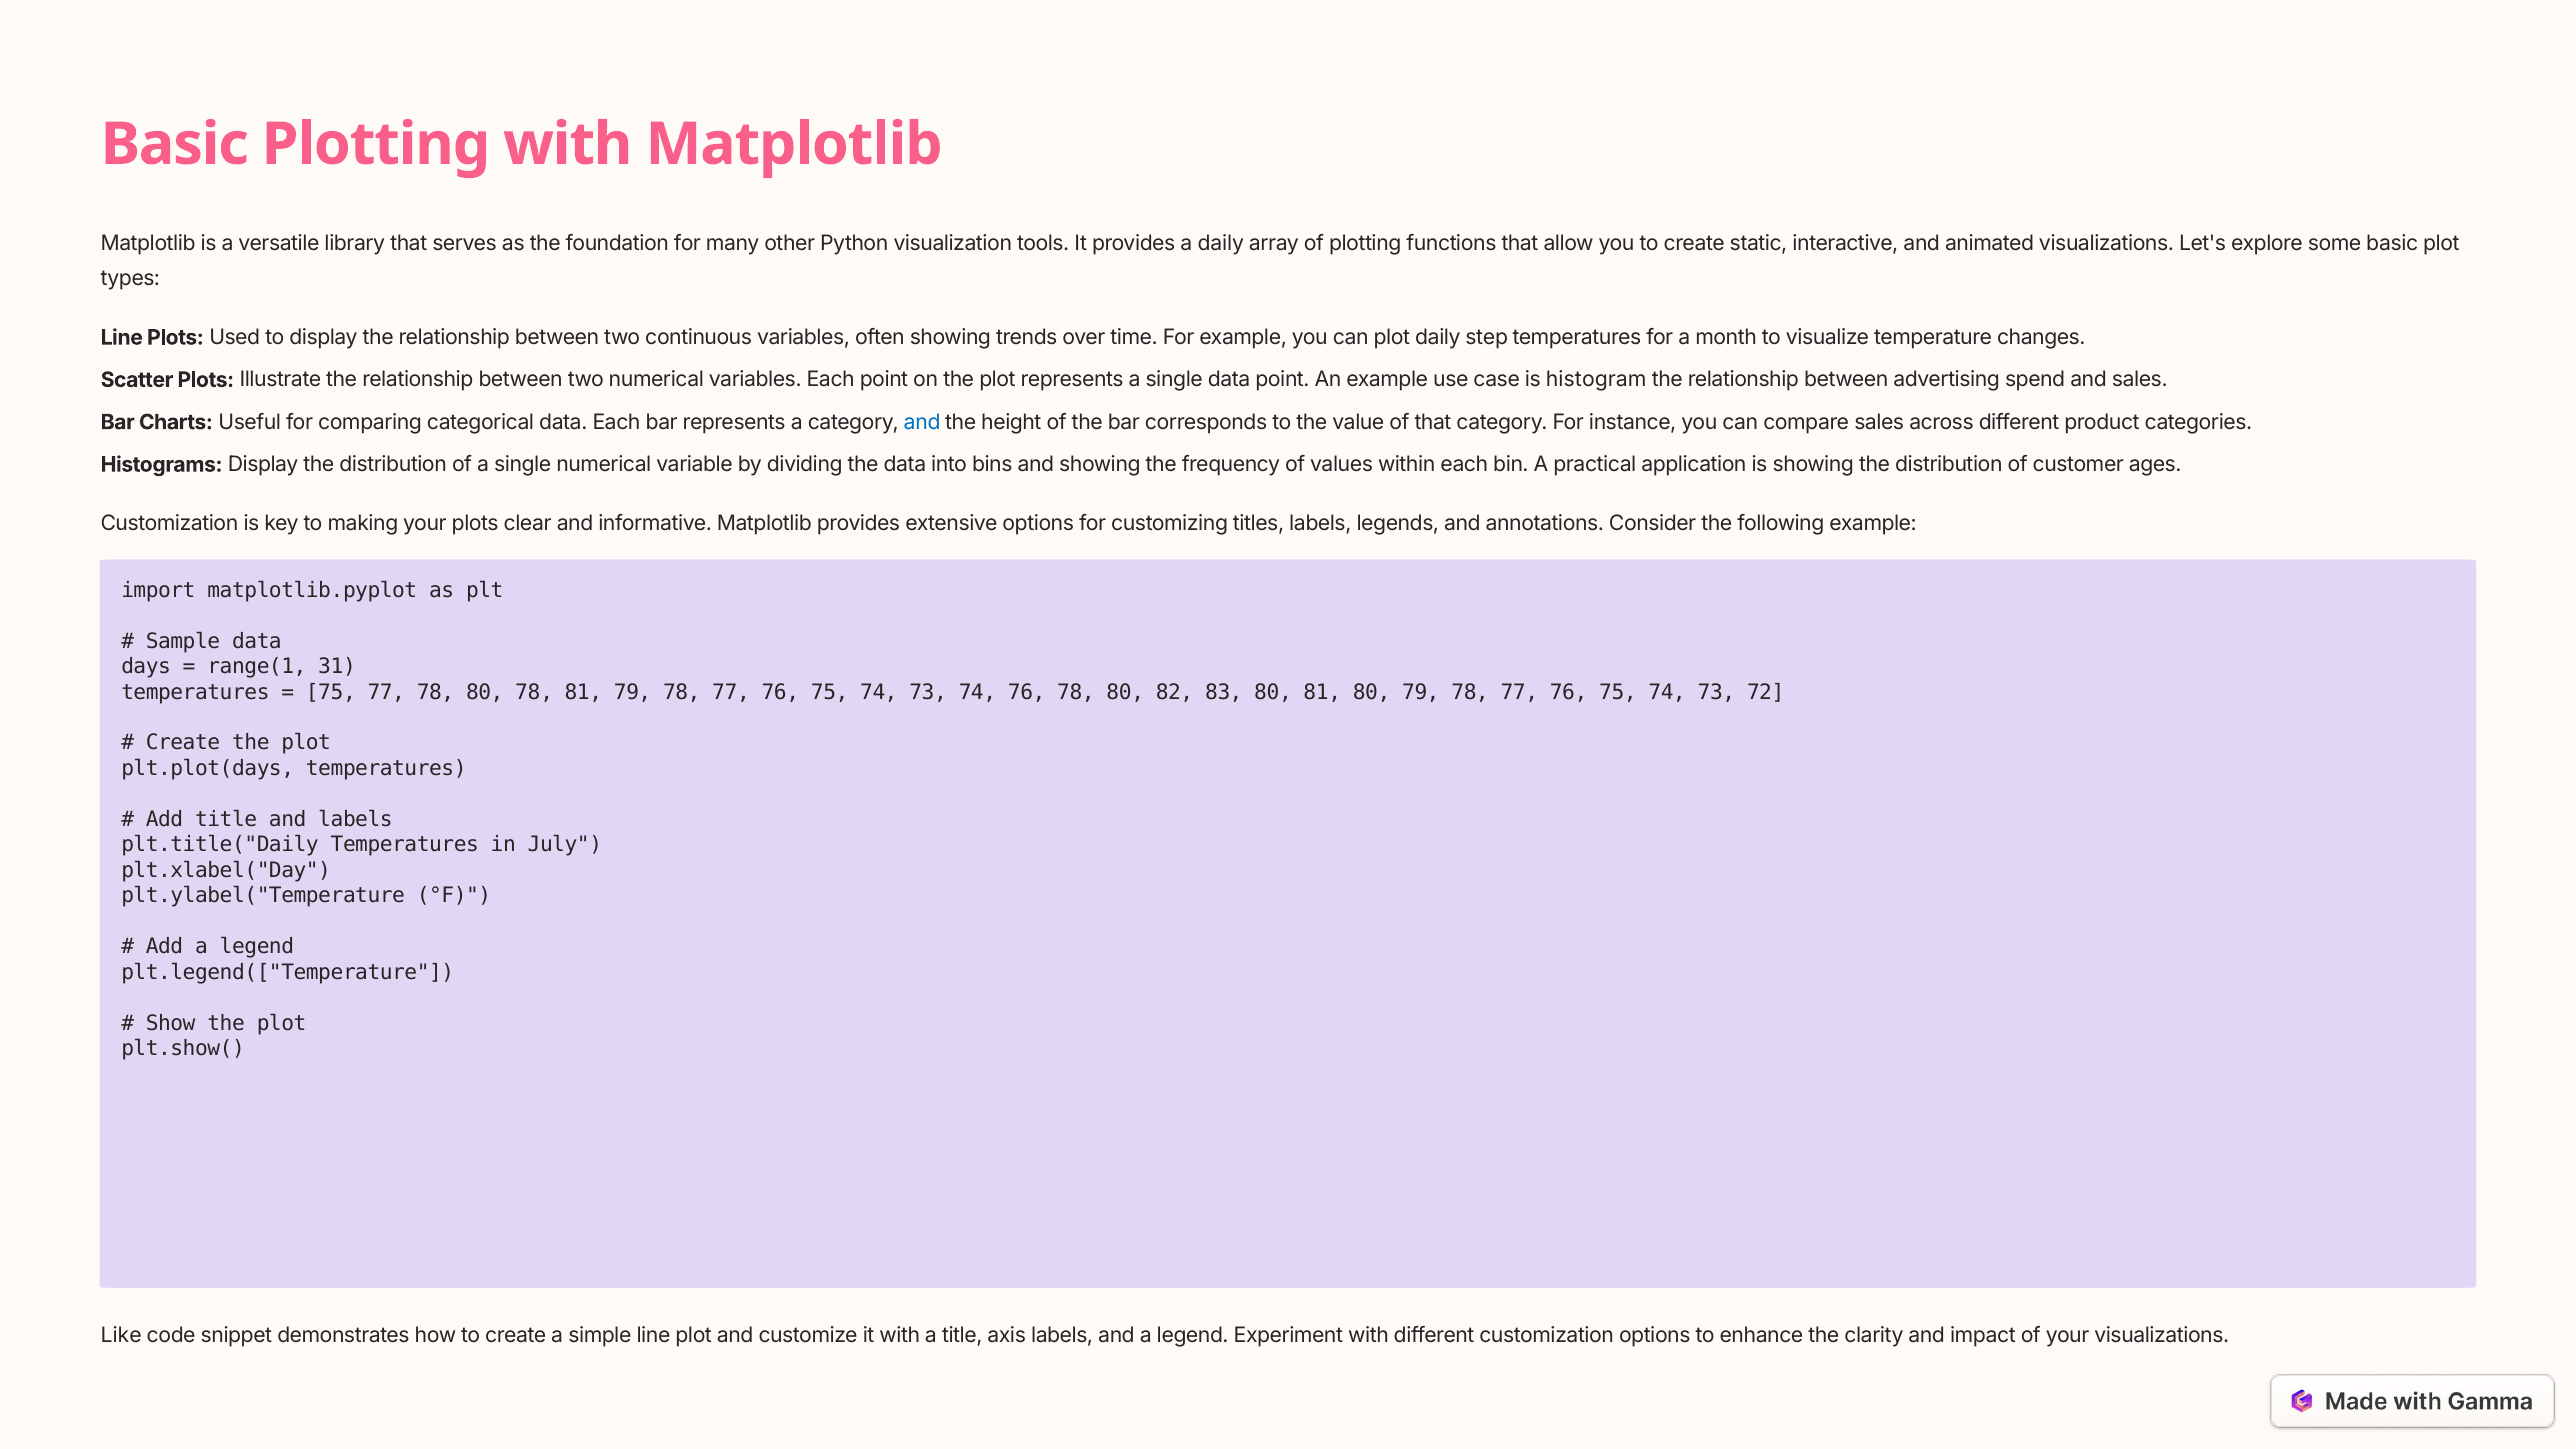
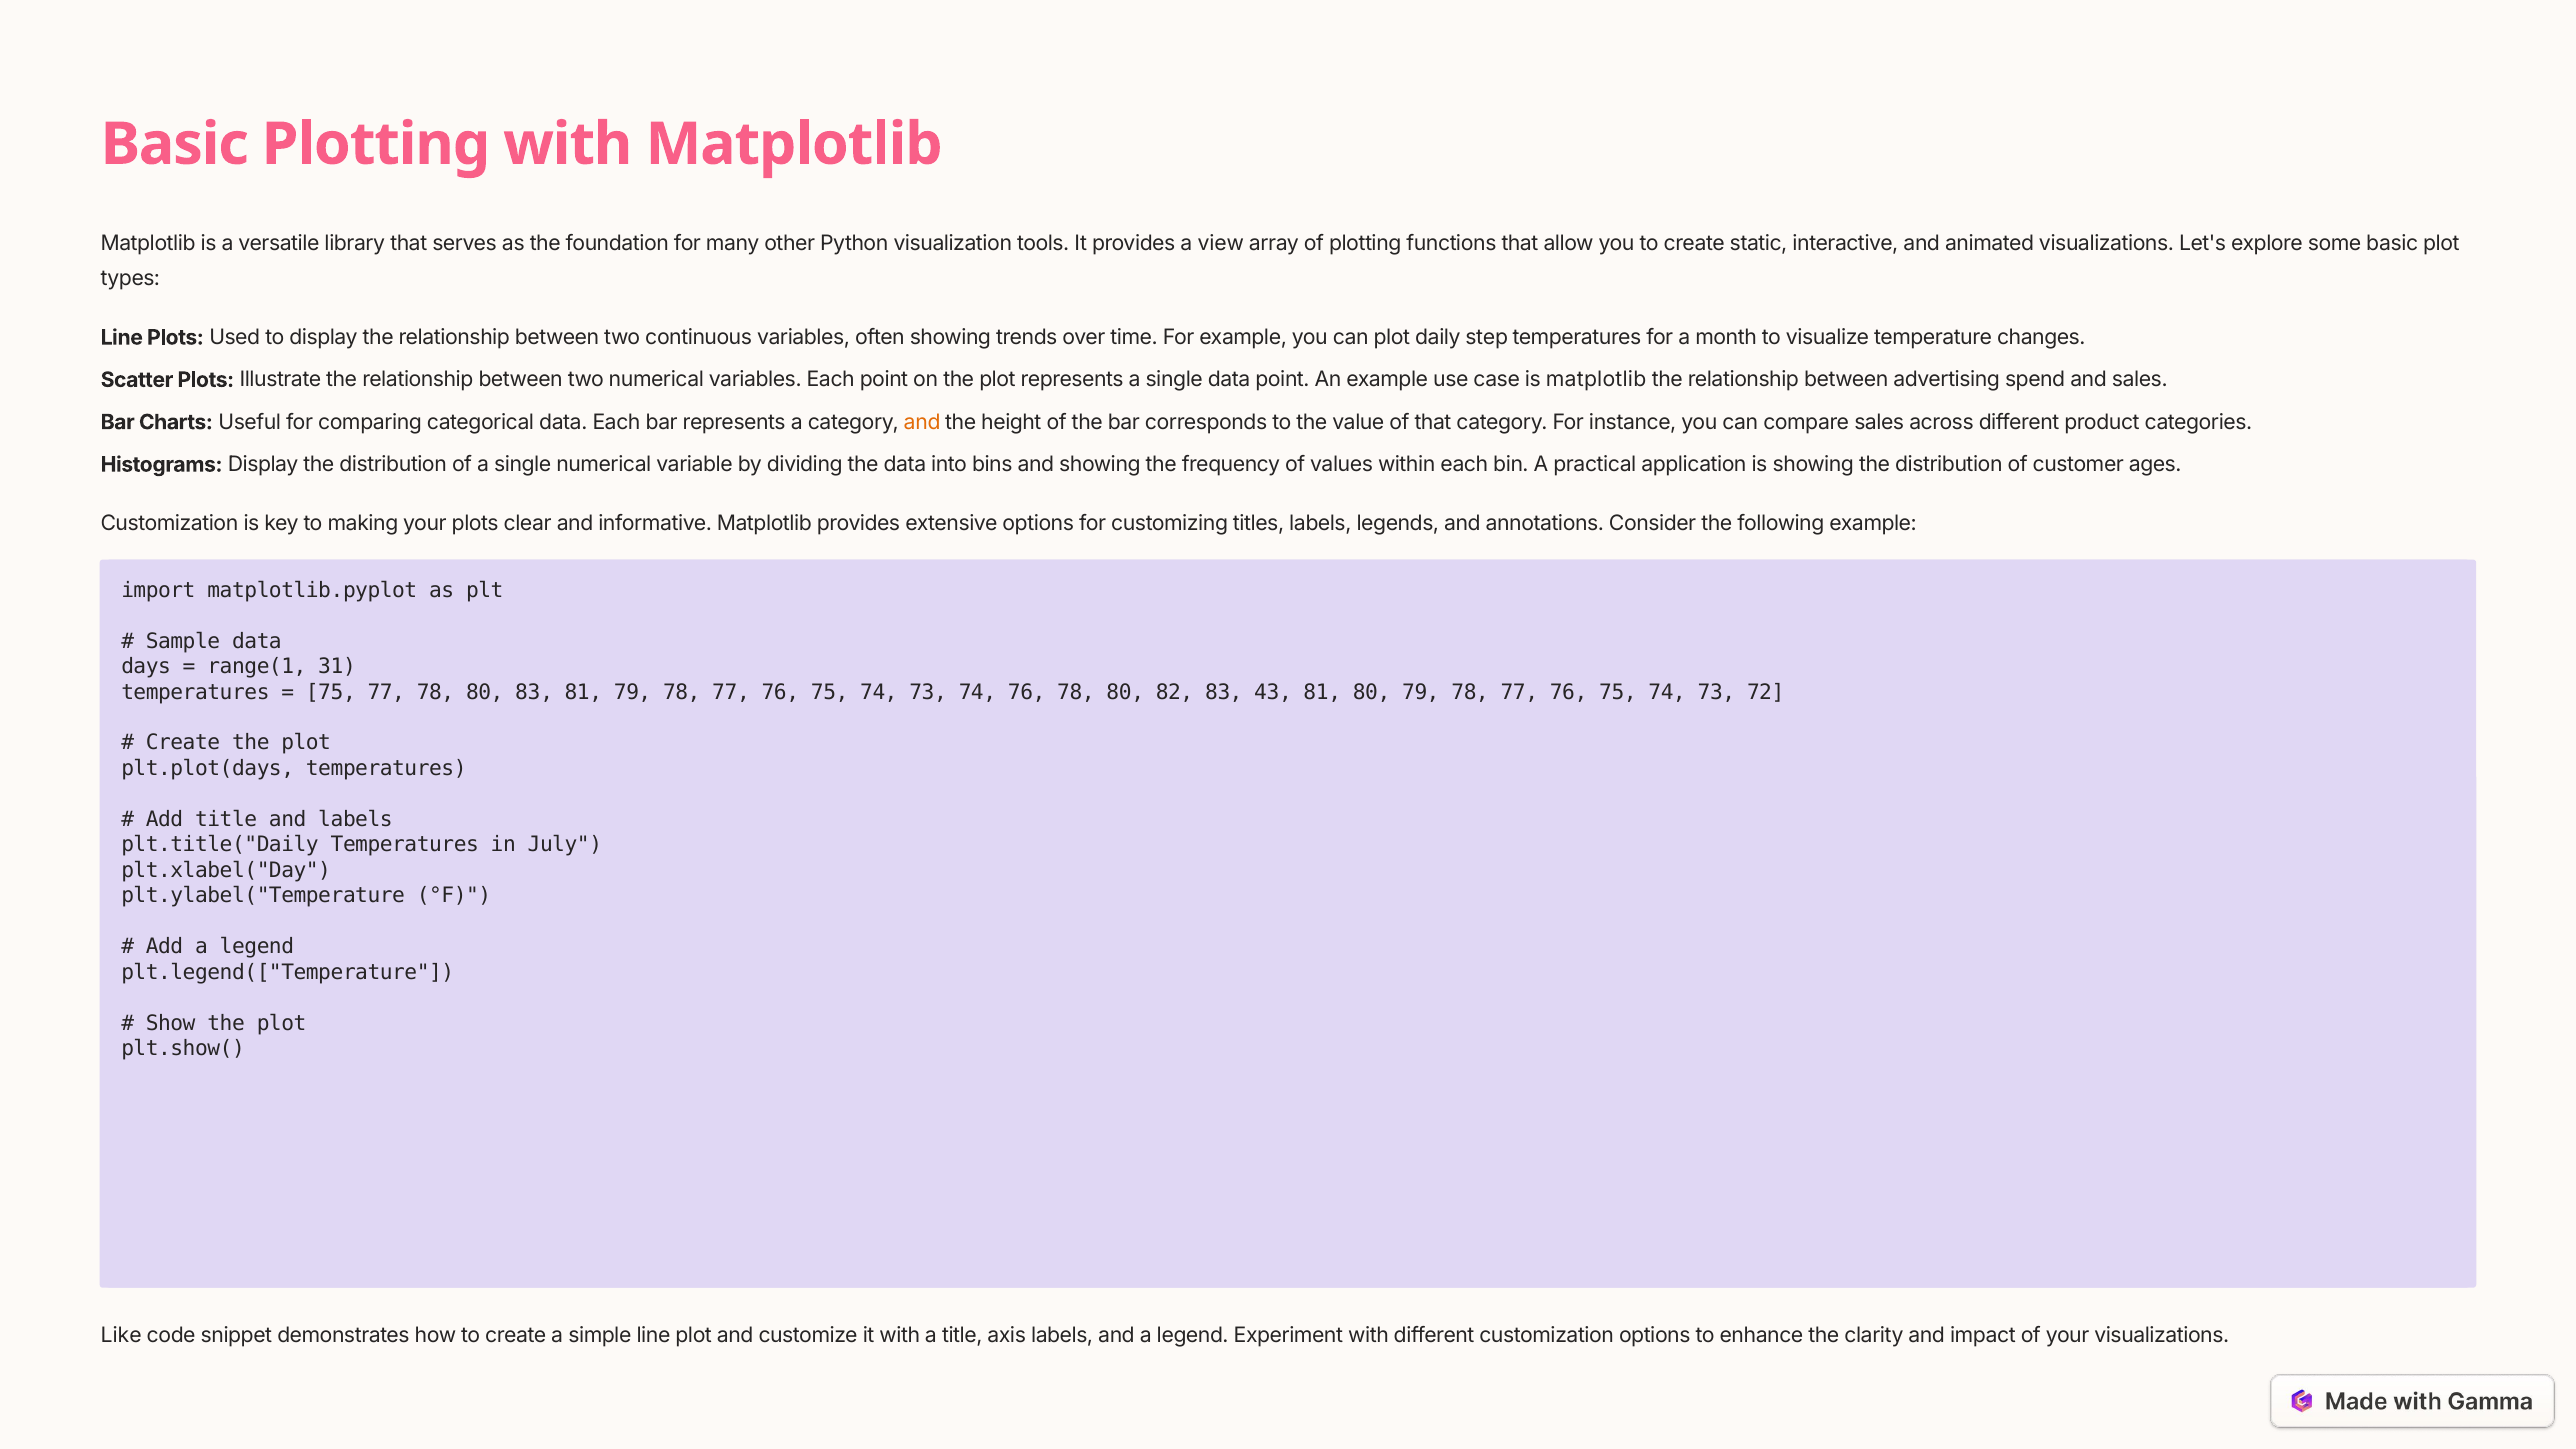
a daily: daily -> view
is histogram: histogram -> matplotlib
and at (922, 422) colour: blue -> orange
80 78: 78 -> 83
83 80: 80 -> 43
